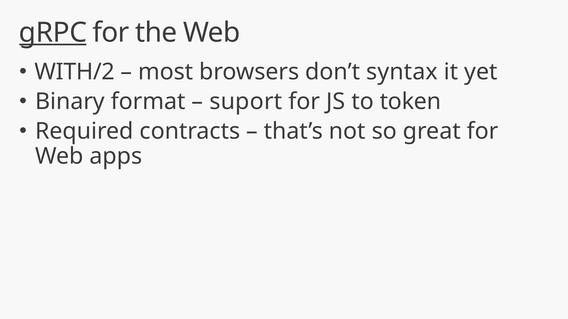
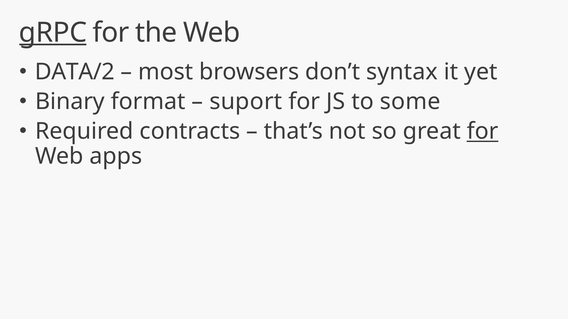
WITH/2: WITH/2 -> DATA/2
token: token -> some
for at (483, 131) underline: none -> present
